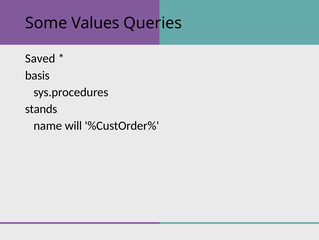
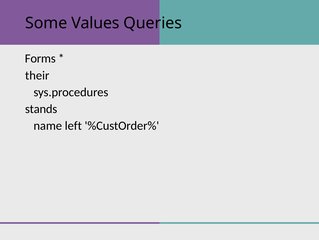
Saved: Saved -> Forms
basis: basis -> their
will: will -> left
